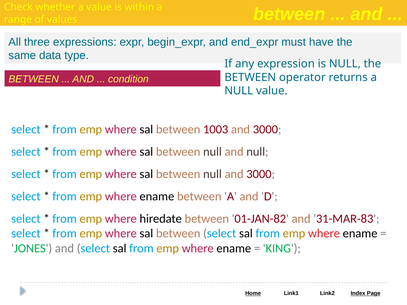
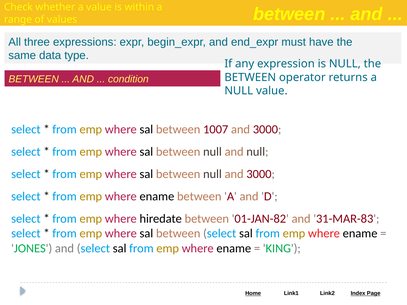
1003: 1003 -> 1007
